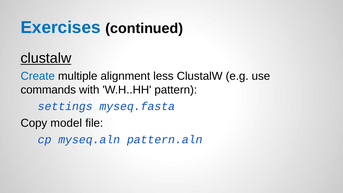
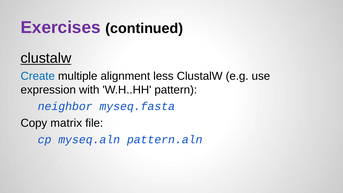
Exercises colour: blue -> purple
commands: commands -> expression
settings: settings -> neighbor
model: model -> matrix
